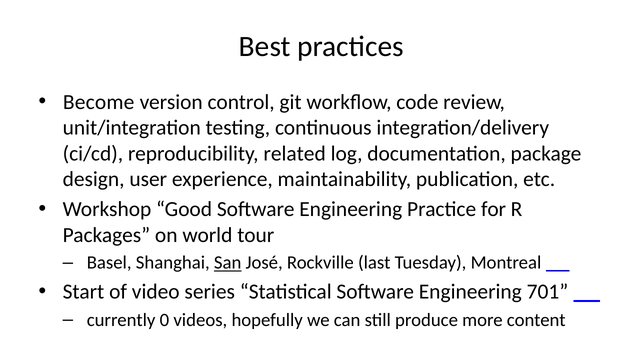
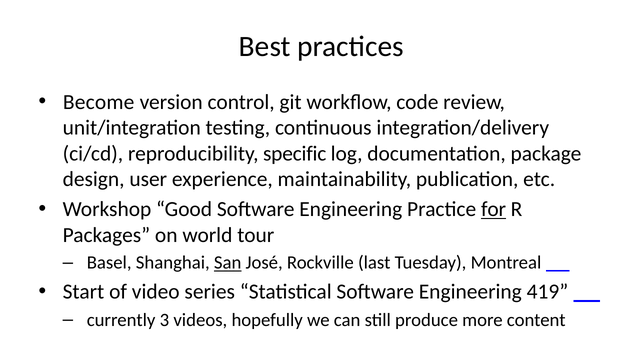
related: related -> specific
for underline: none -> present
701: 701 -> 419
0: 0 -> 3
